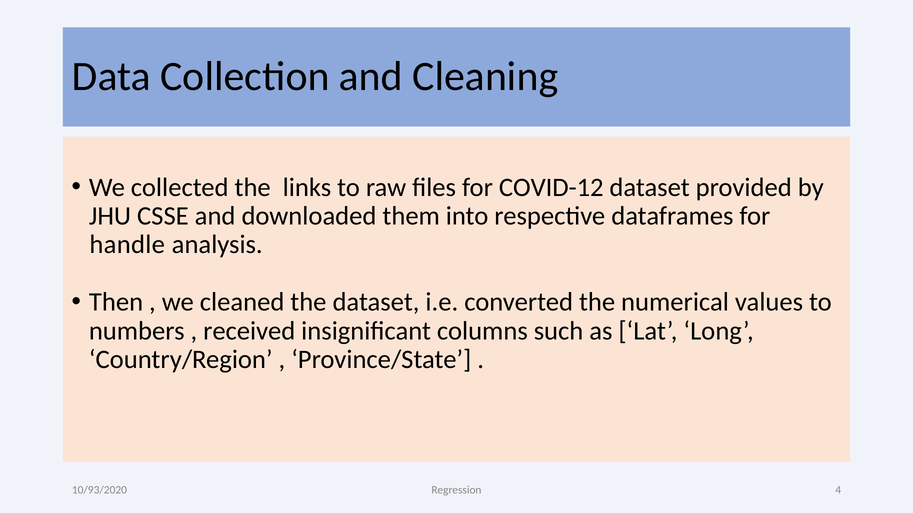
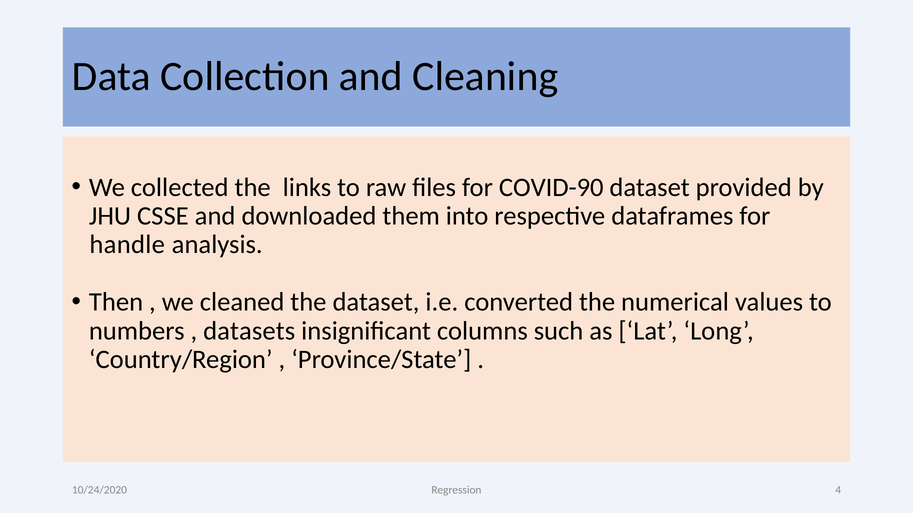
COVID-12: COVID-12 -> COVID-90
received: received -> datasets
10/93/2020: 10/93/2020 -> 10/24/2020
